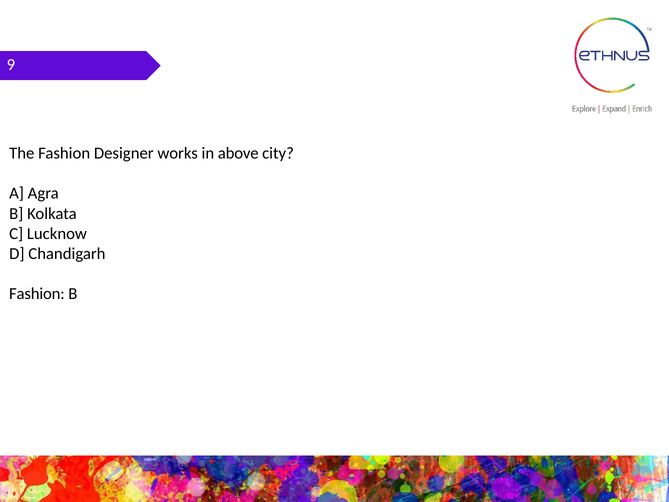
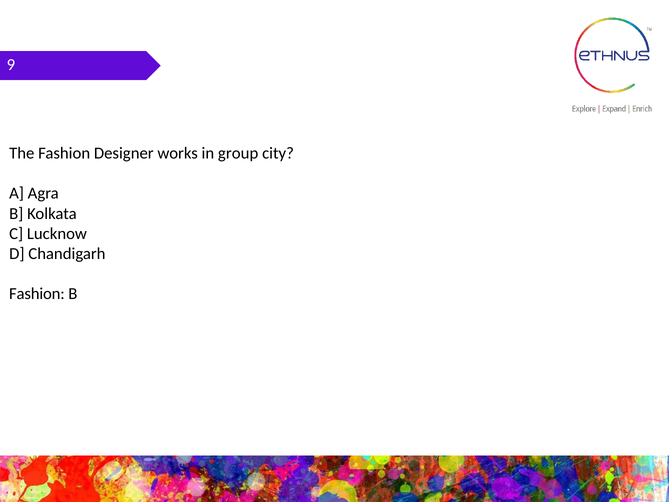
above: above -> group
